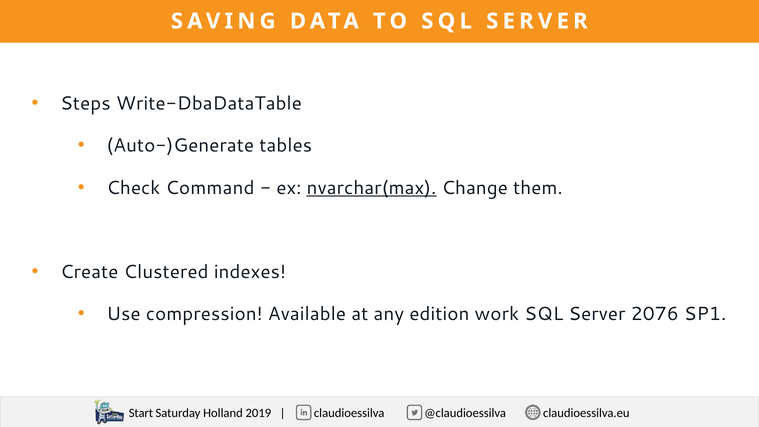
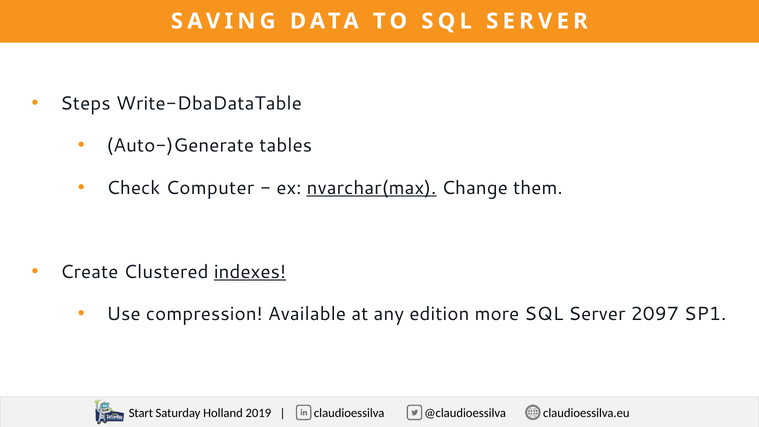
Command: Command -> Computer
indexes underline: none -> present
work: work -> more
2076: 2076 -> 2097
